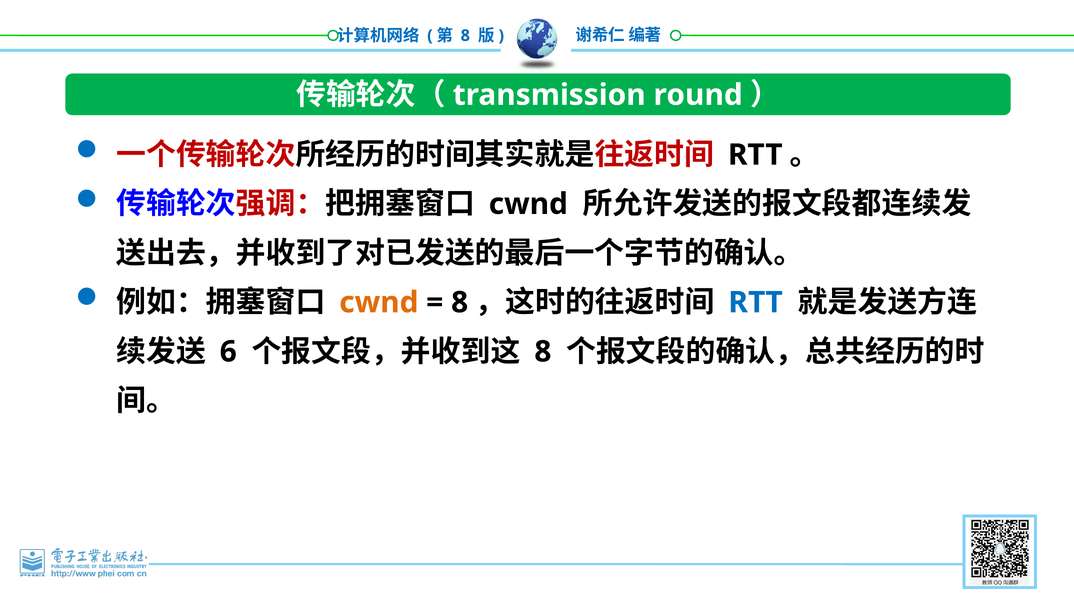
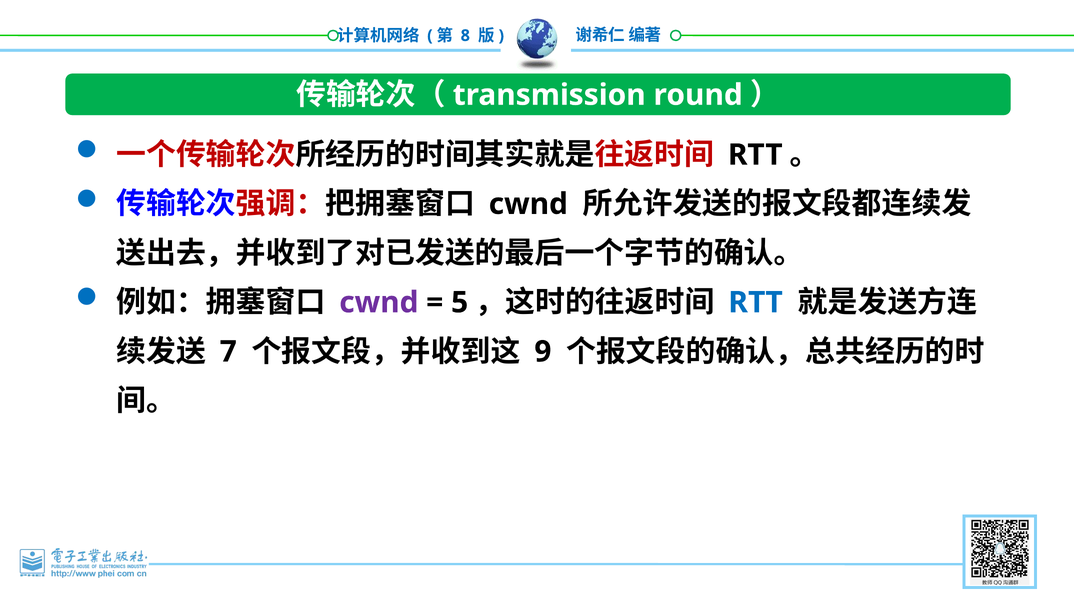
cwnd at (379, 303) colour: orange -> purple
8 at (460, 303): 8 -> 5
6: 6 -> 7
8 at (543, 352): 8 -> 9
